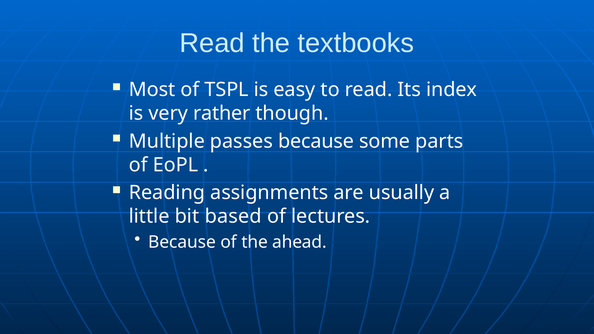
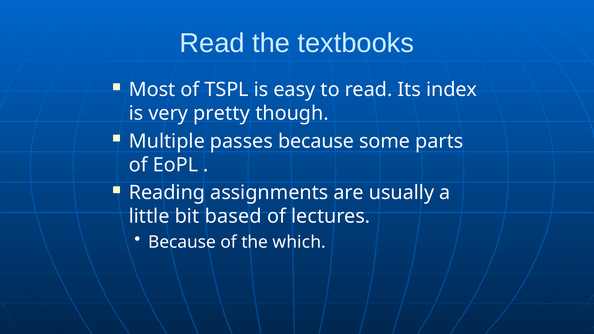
rather: rather -> pretty
ahead: ahead -> which
